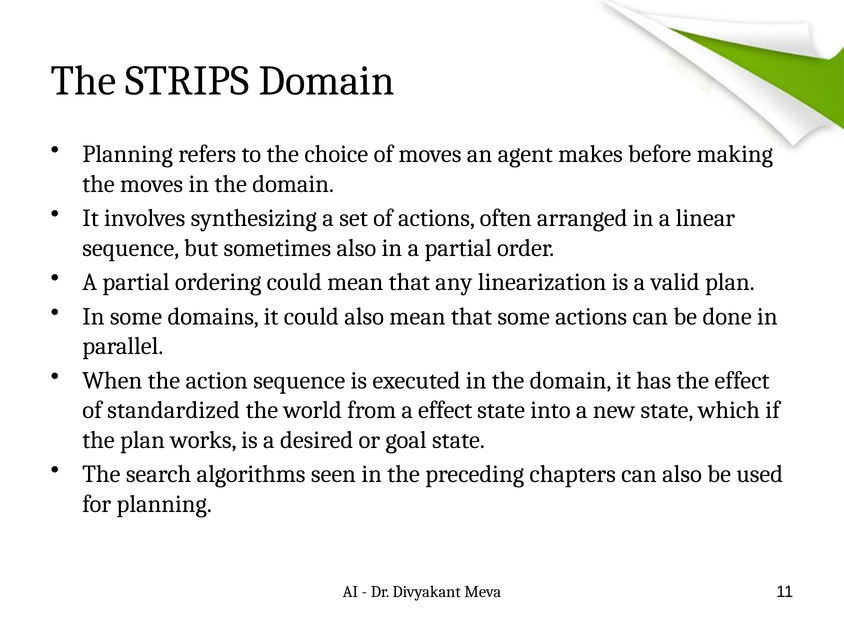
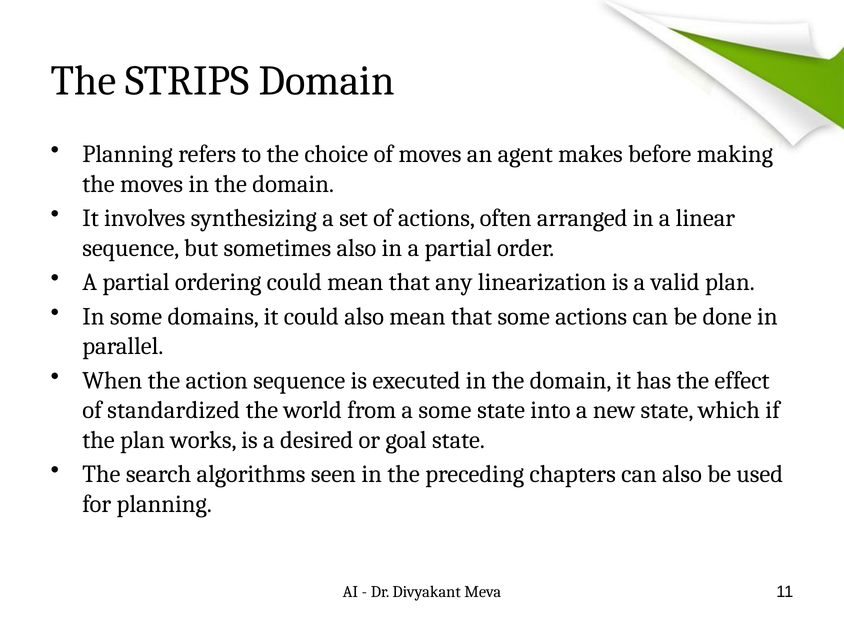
a effect: effect -> some
